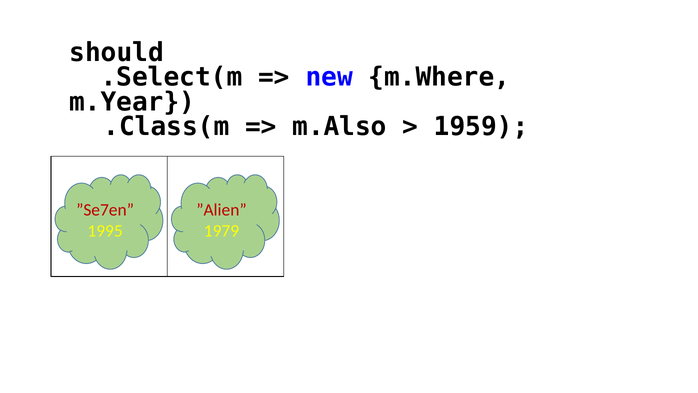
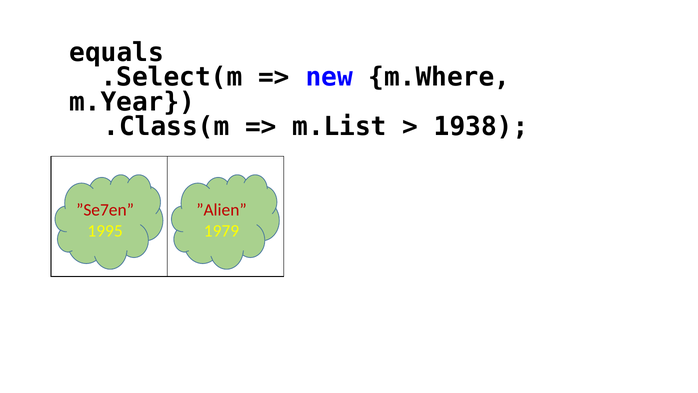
should: should -> equals
m.Also: m.Also -> m.List
1959: 1959 -> 1938
